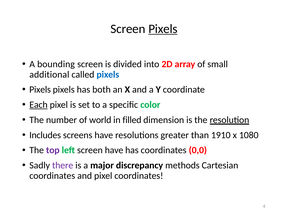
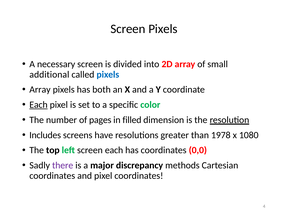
Pixels at (163, 29) underline: present -> none
bounding: bounding -> necessary
Pixels at (40, 90): Pixels -> Array
world: world -> pages
1910: 1910 -> 1978
top colour: purple -> black
screen have: have -> each
